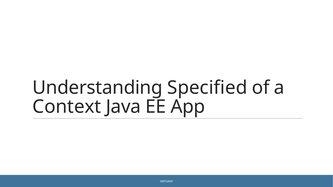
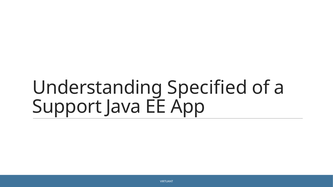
Context: Context -> Support
